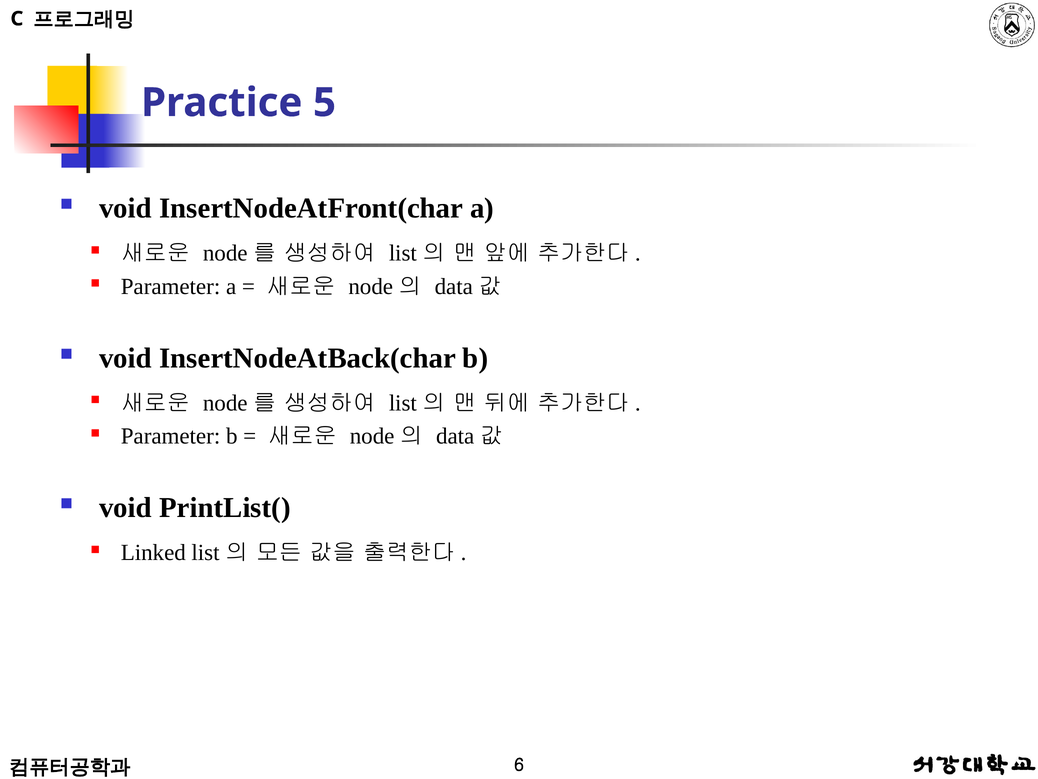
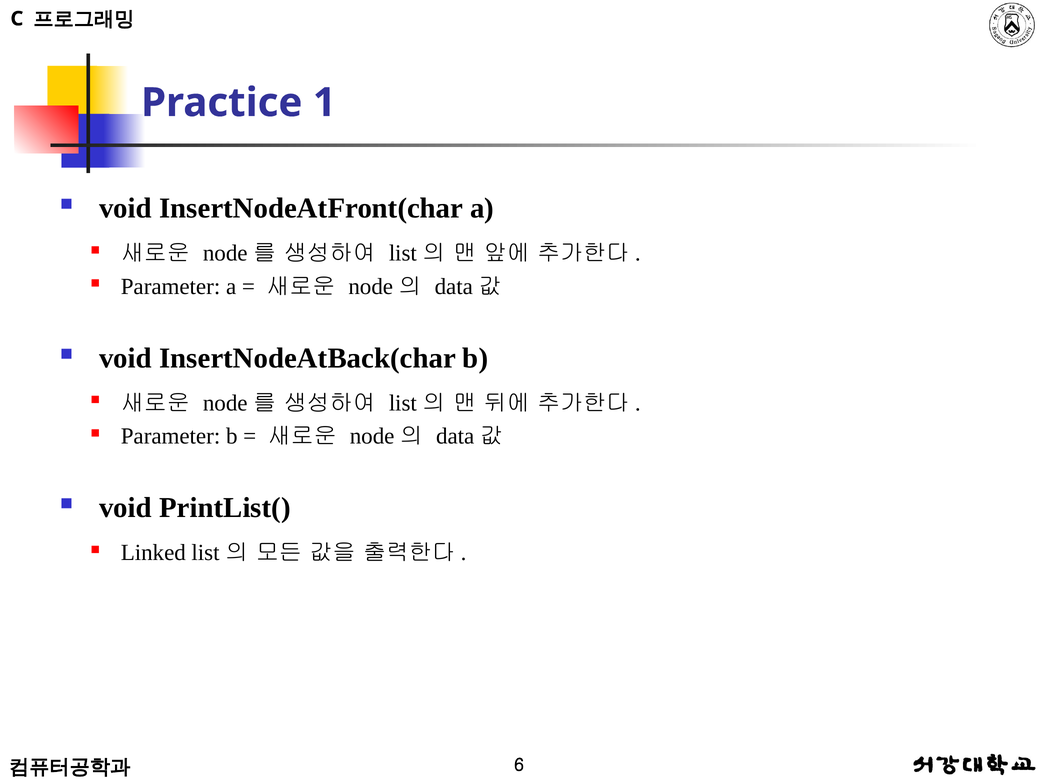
5: 5 -> 1
